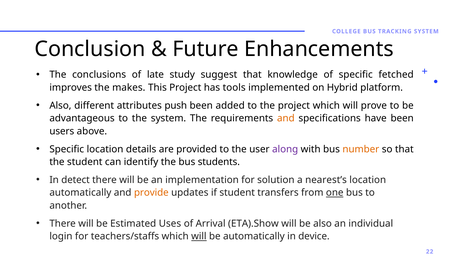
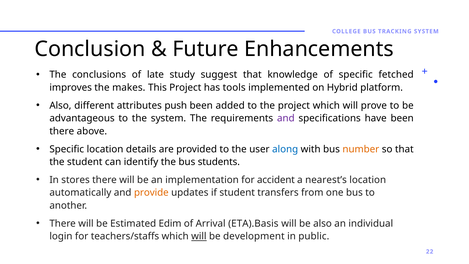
and at (286, 118) colour: orange -> purple
users at (62, 131): users -> there
along colour: purple -> blue
detect: detect -> stores
solution: solution -> accident
one underline: present -> none
Uses: Uses -> Edim
ETA).Show: ETA).Show -> ETA).Basis
be automatically: automatically -> development
device: device -> public
